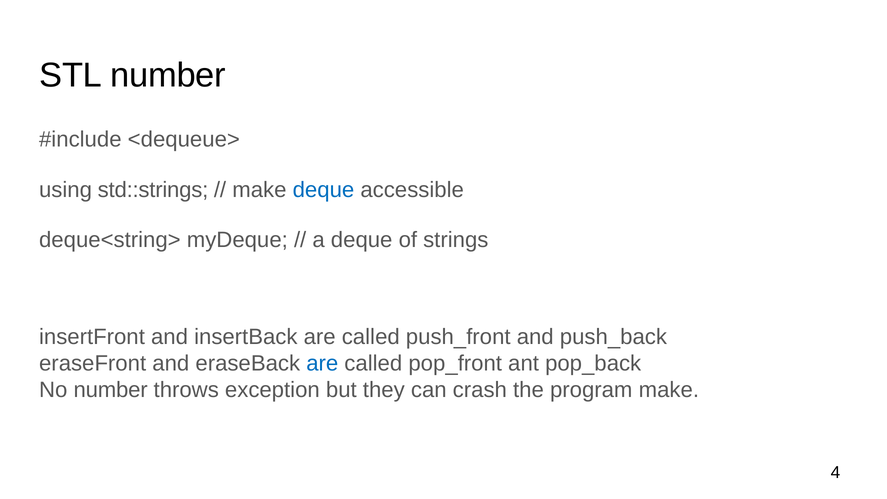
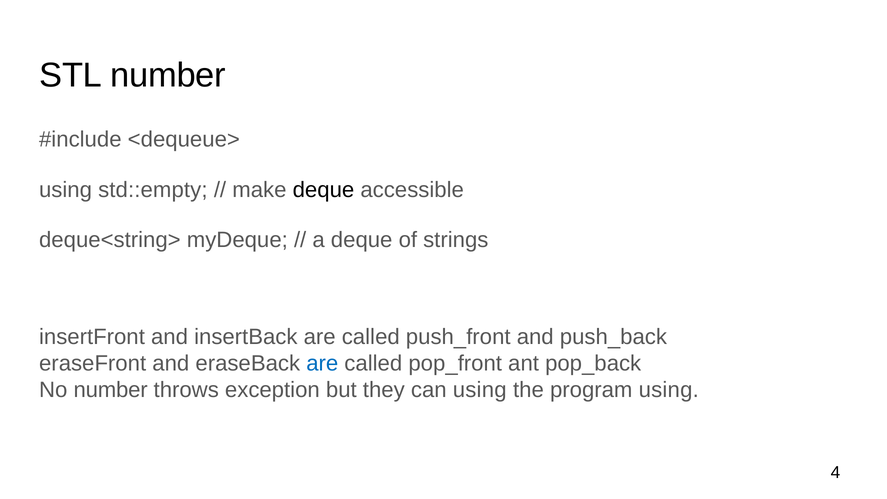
std::strings: std::strings -> std::empty
deque at (323, 190) colour: blue -> black
can crash: crash -> using
program make: make -> using
